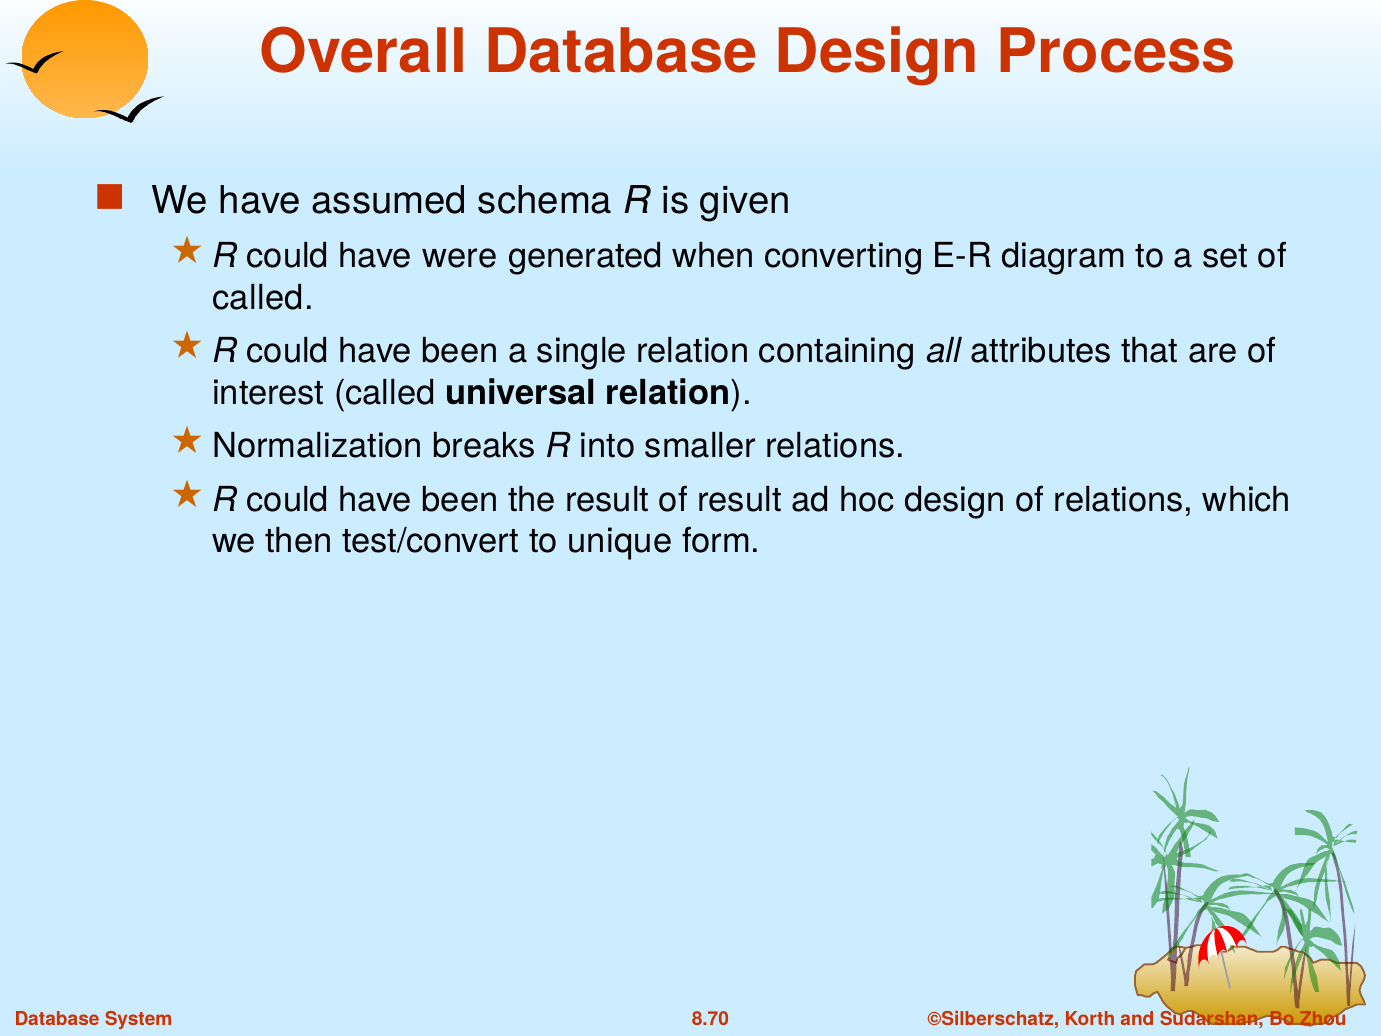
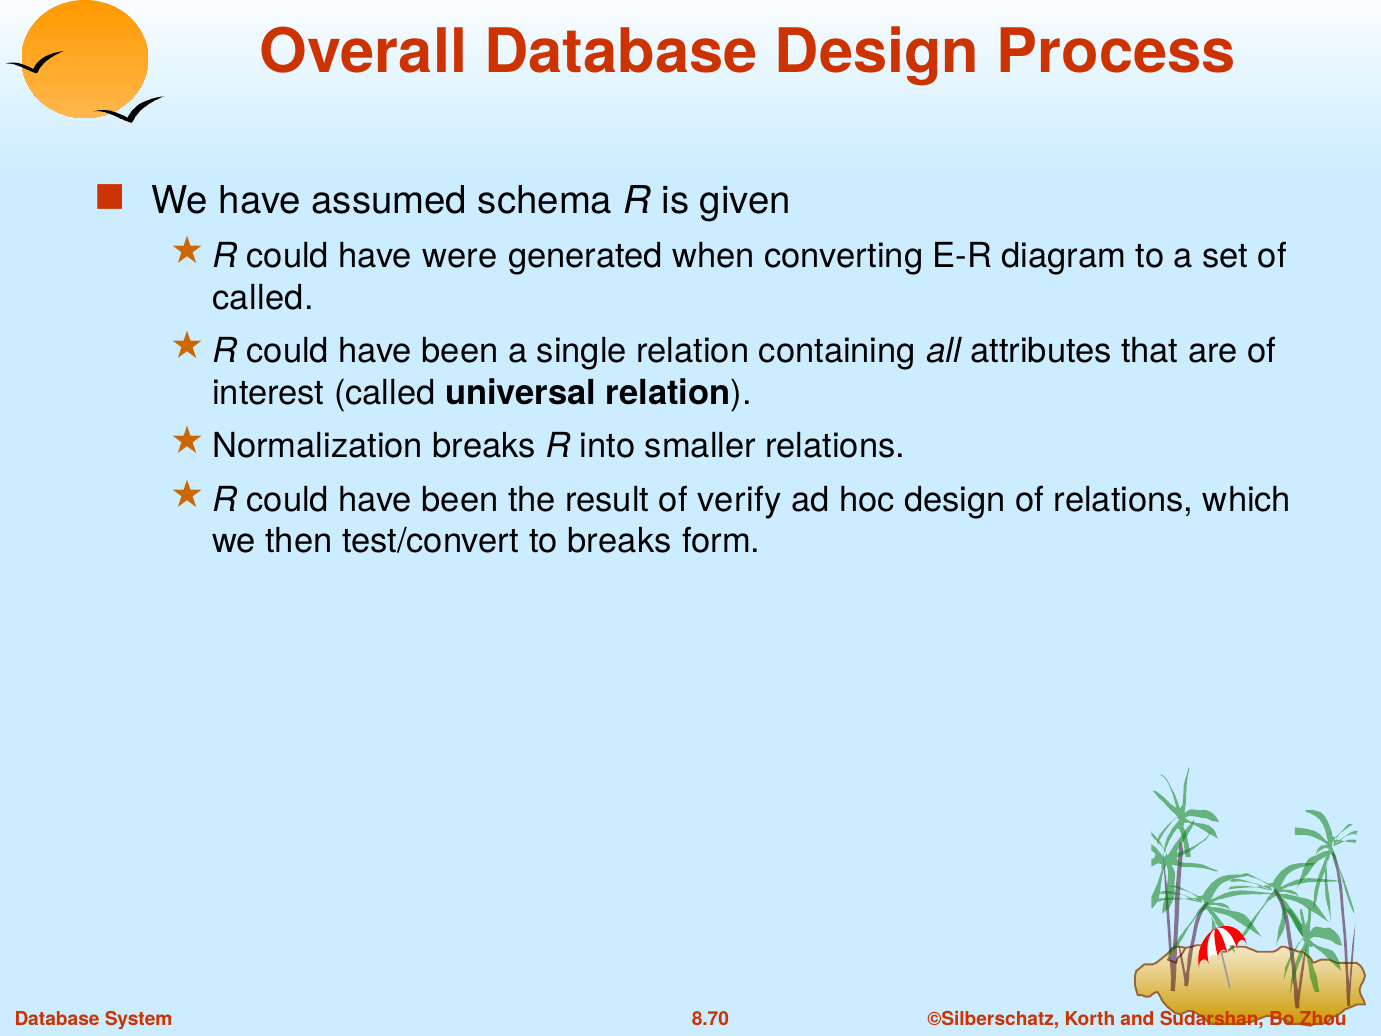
of result: result -> verify
to unique: unique -> breaks
